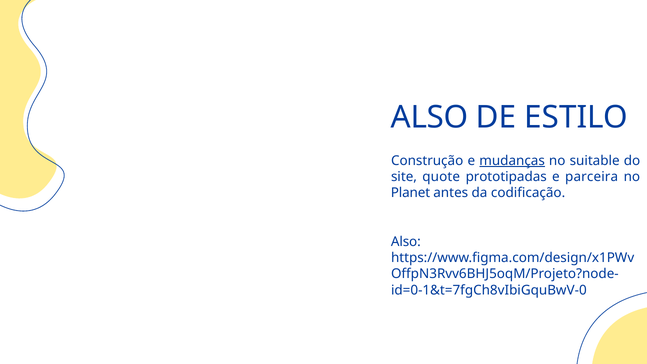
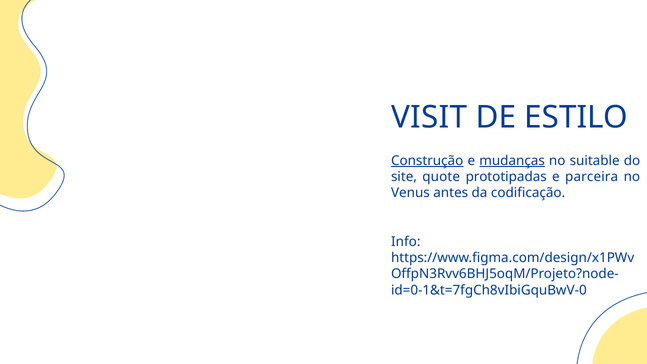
ALSO at (429, 117): ALSO -> VISIT
Construção underline: none -> present
Planet: Planet -> Venus
Also at (406, 242): Also -> Info
